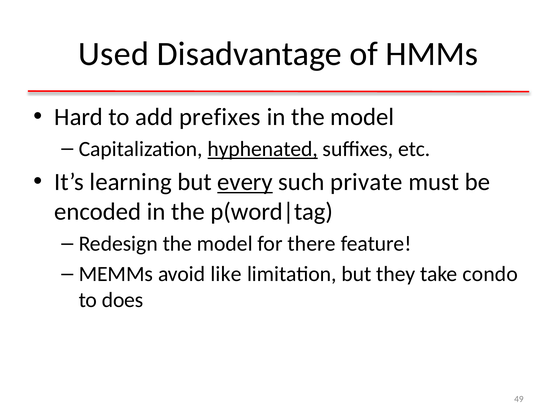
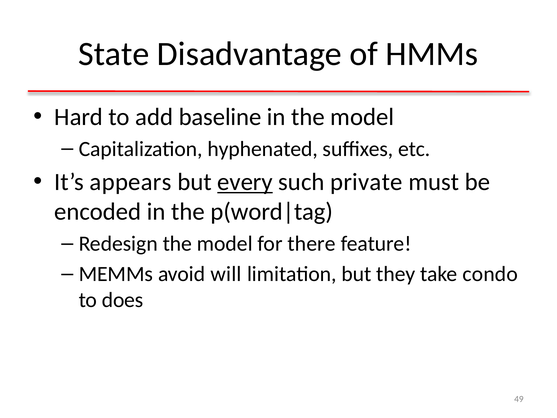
Used: Used -> State
prefixes: prefixes -> baseline
hyphenated underline: present -> none
learning: learning -> appears
like: like -> will
